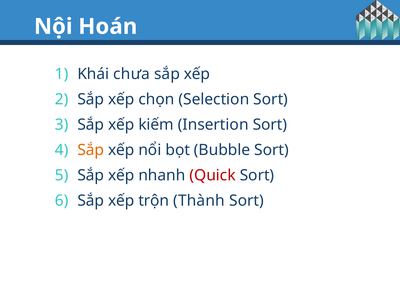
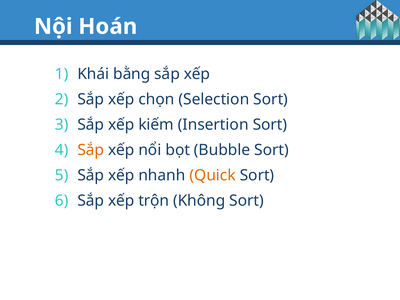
chưa: chưa -> bằng
Quick colour: red -> orange
Thành: Thành -> Không
